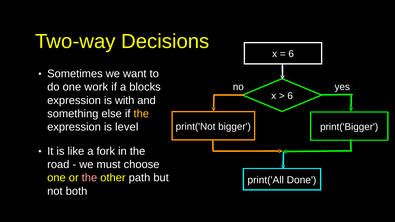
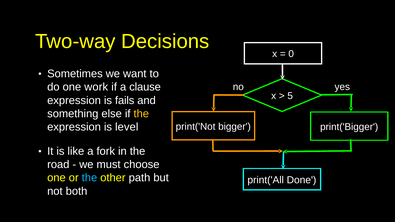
6 at (291, 54): 6 -> 0
blocks: blocks -> clause
6 at (290, 96): 6 -> 5
with: with -> fails
the at (89, 178) colour: pink -> light blue
